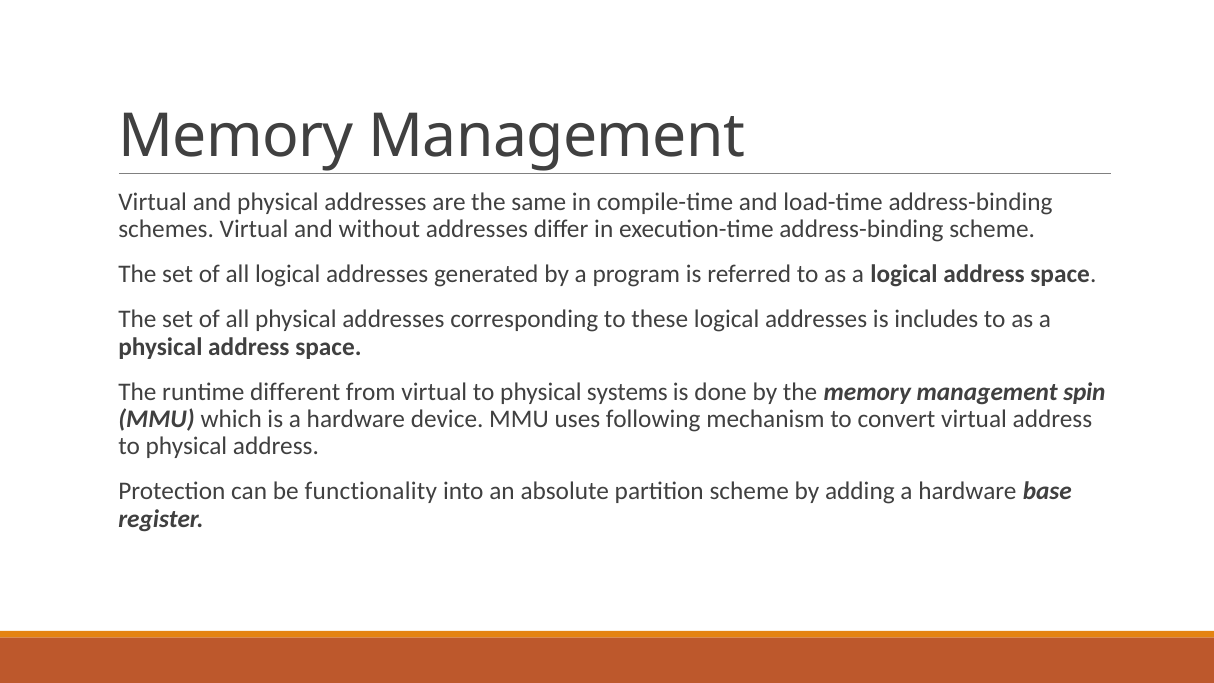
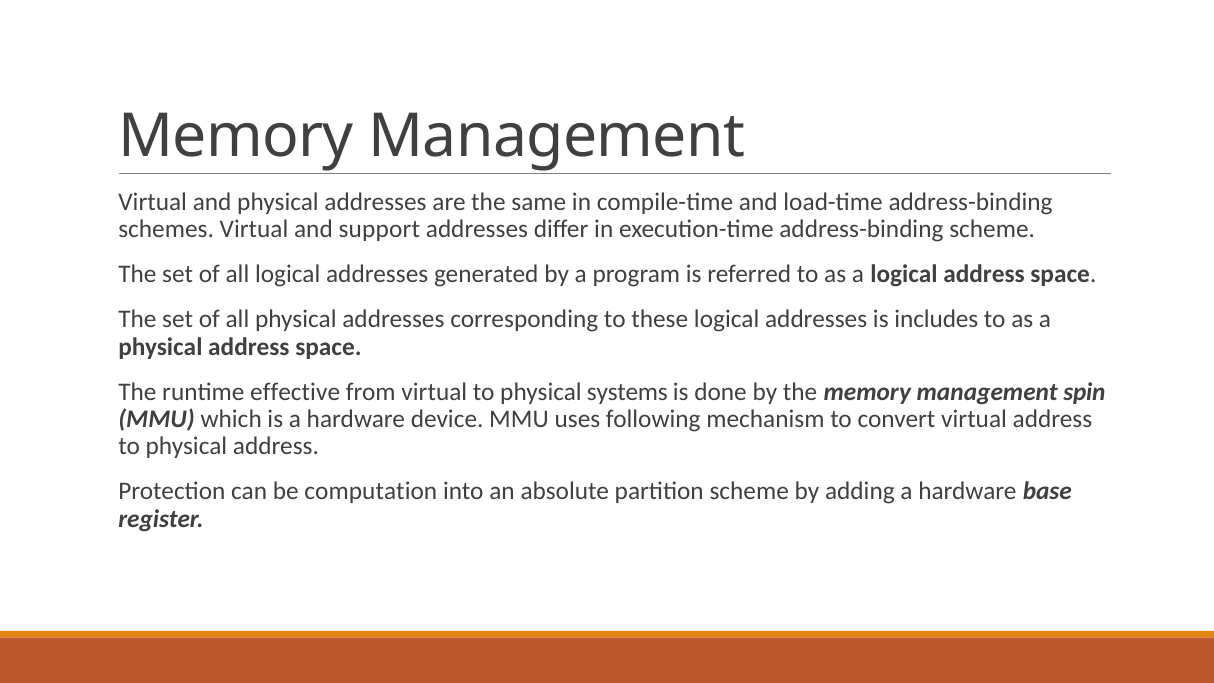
without: without -> support
different: different -> effective
functionality: functionality -> computation
